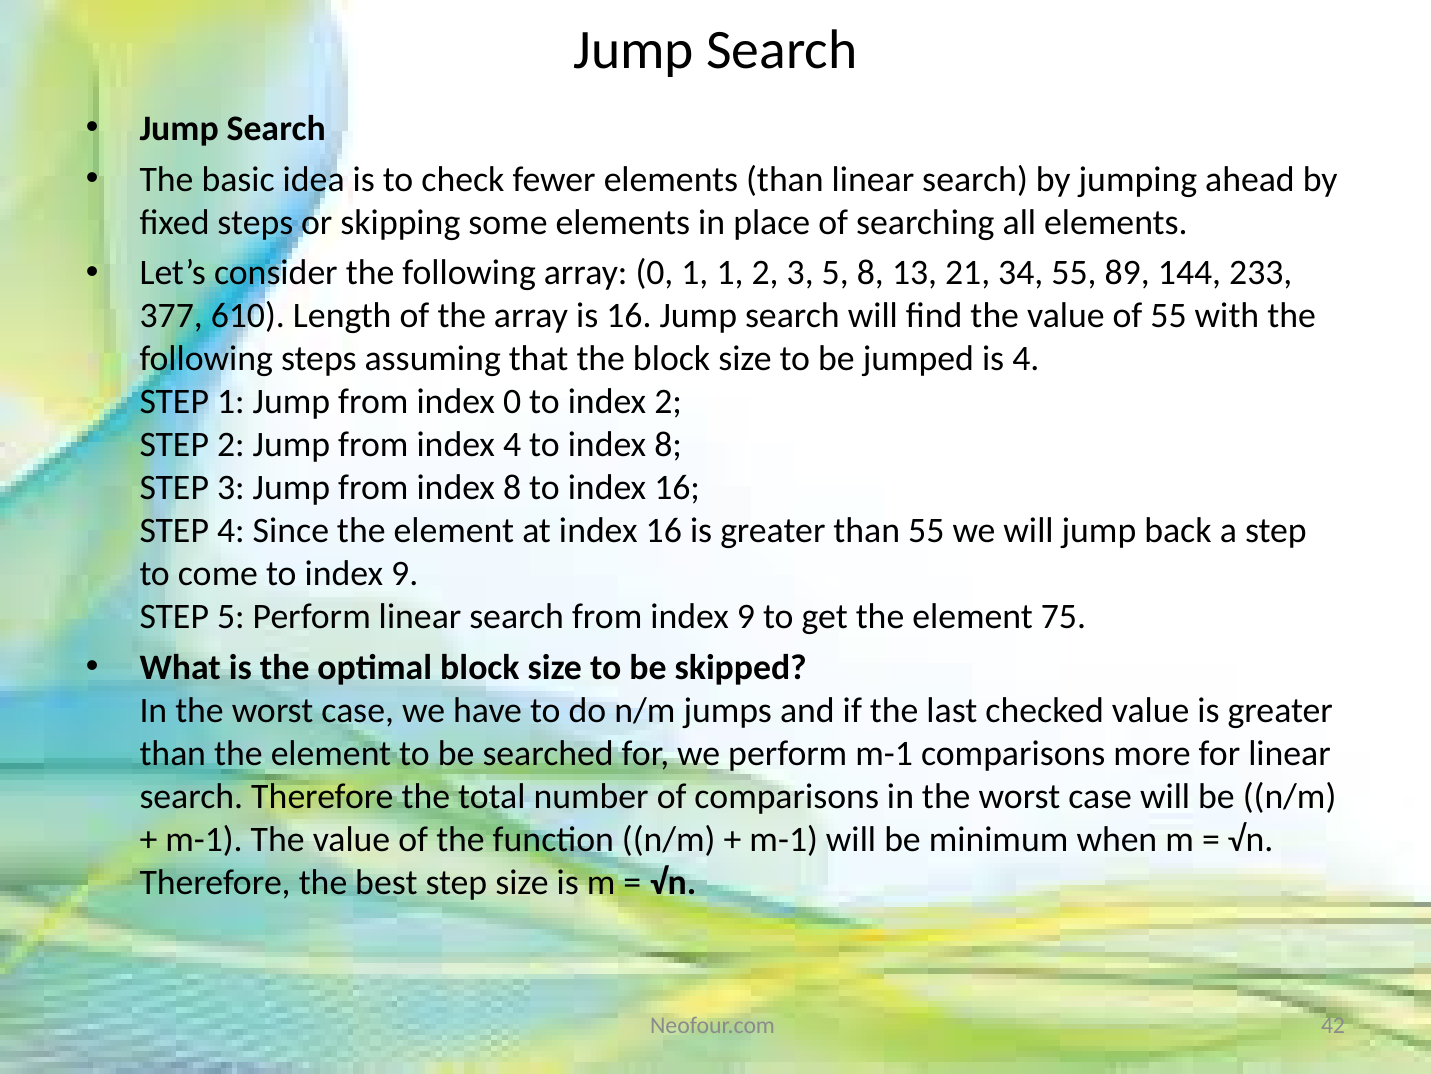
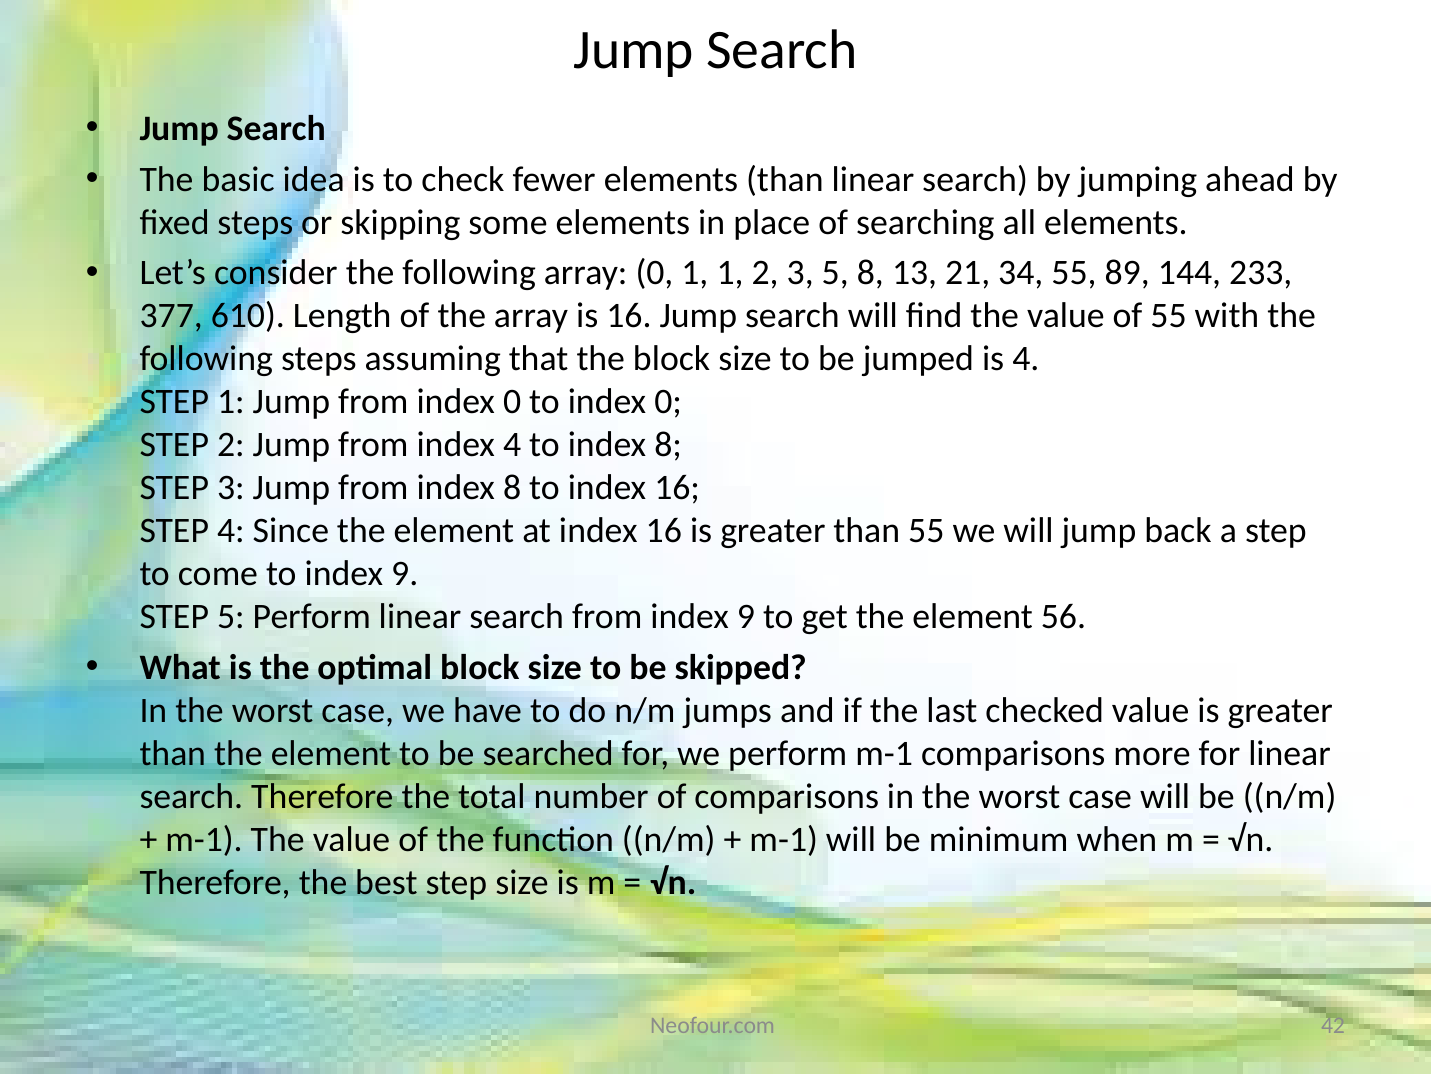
to index 2: 2 -> 0
75: 75 -> 56
